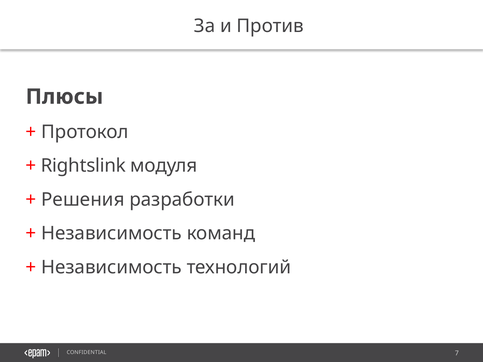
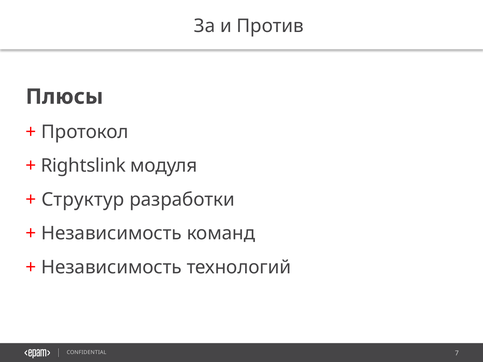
Решения: Решения -> Структур
